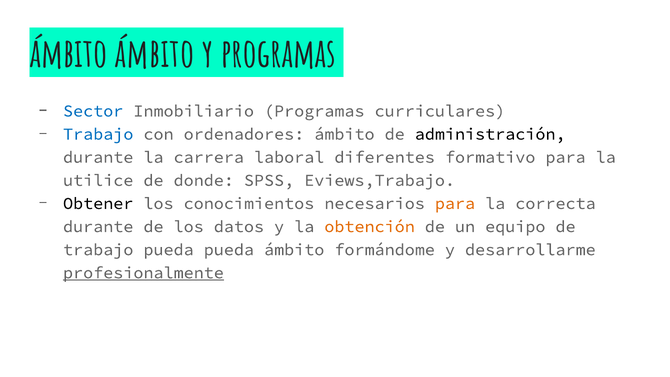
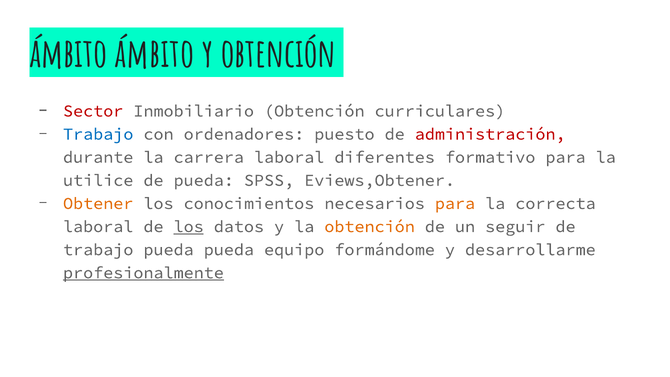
y programas: programas -> obtención
Sector colour: blue -> red
Inmobiliario Programas: Programas -> Obtención
ordenadores ámbito: ámbito -> puesto
administración colour: black -> red
de donde: donde -> pueda
Eviews,Trabajo: Eviews,Trabajo -> Eviews,Obtener
Obtener colour: black -> orange
durante at (98, 226): durante -> laboral
los at (189, 226) underline: none -> present
equipo: equipo -> seguir
pueda ámbito: ámbito -> equipo
